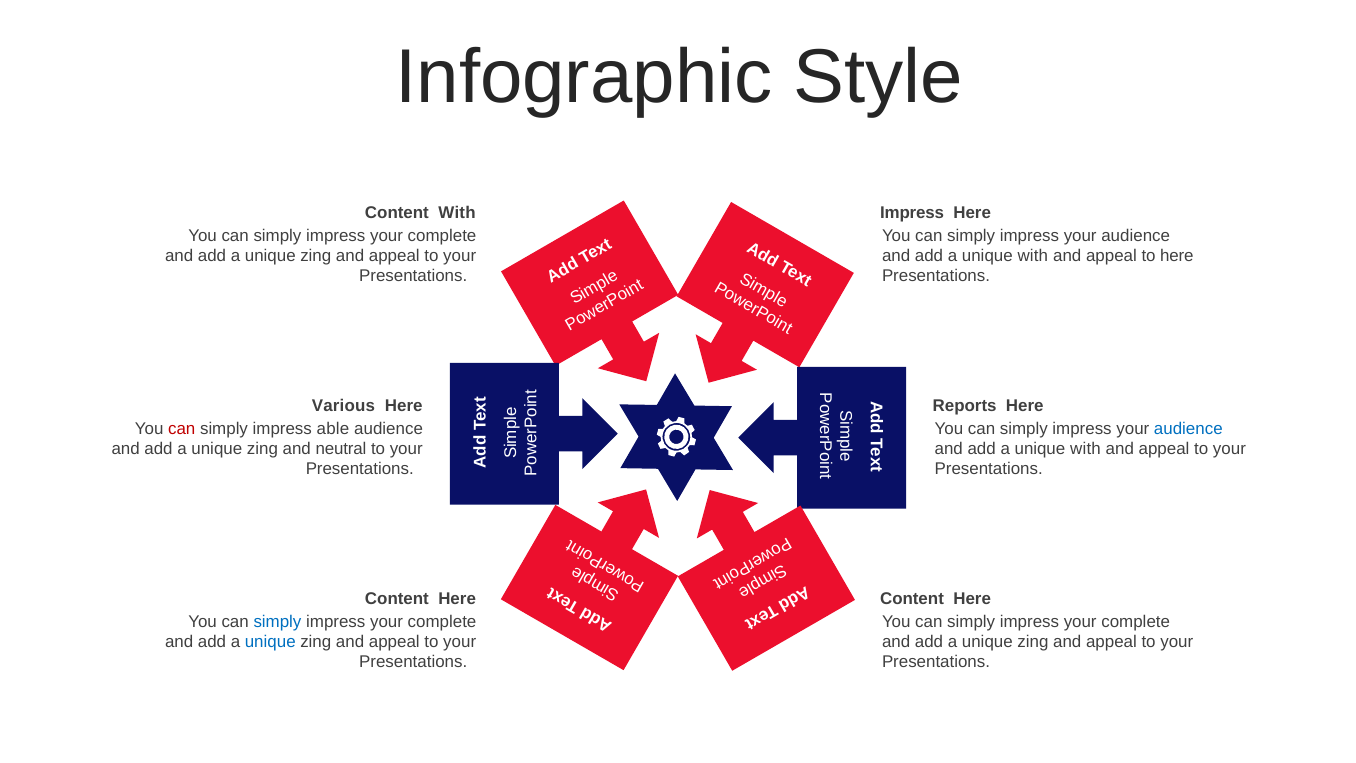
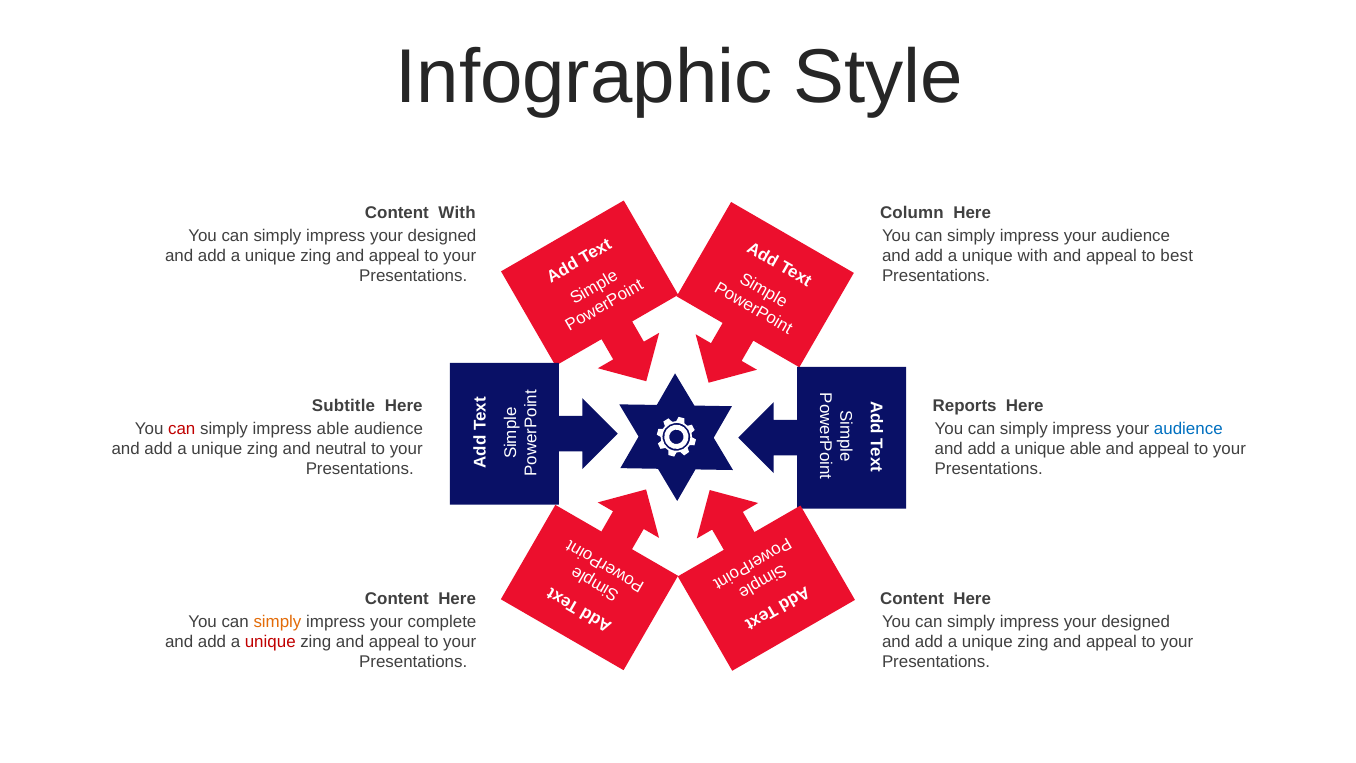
Impress at (912, 212): Impress -> Column
complete at (442, 236): complete -> designed
to here: here -> best
Various: Various -> Subtitle
with at (1085, 449): with -> able
simply at (277, 621) colour: blue -> orange
complete at (1136, 621): complete -> designed
unique at (270, 642) colour: blue -> red
